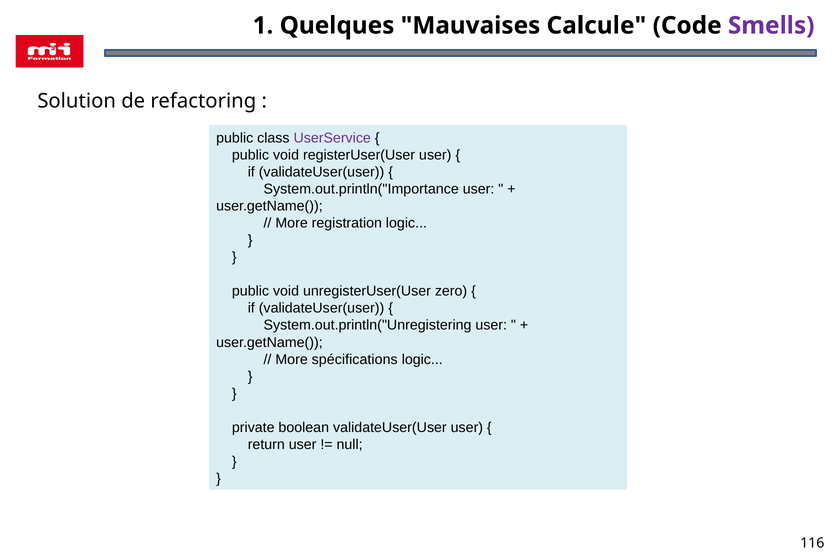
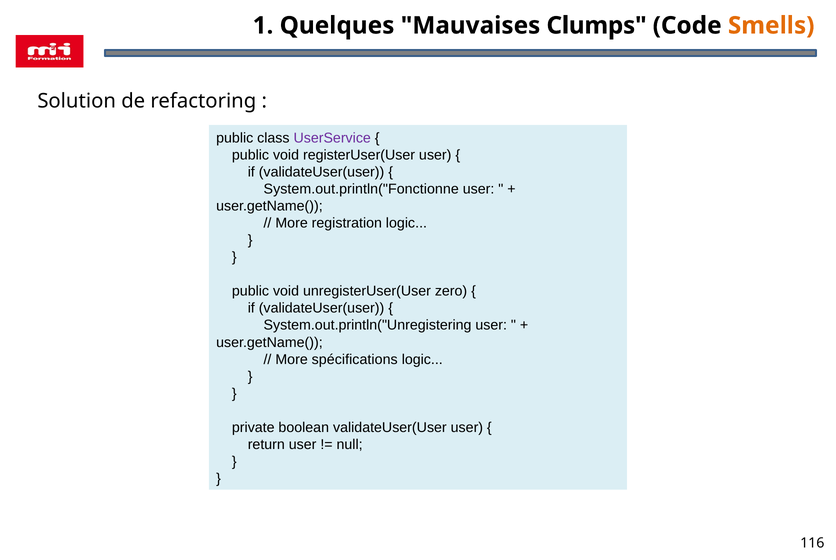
Calcule: Calcule -> Clumps
Smells colour: purple -> orange
System.out.println("Importance: System.out.println("Importance -> System.out.println("Fonctionne
